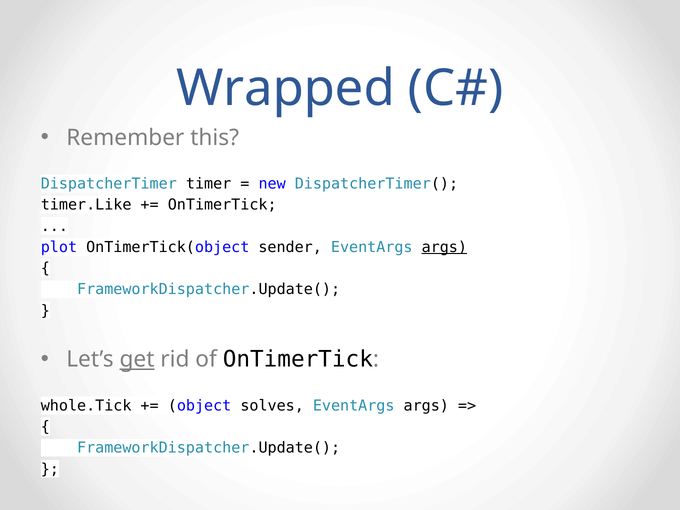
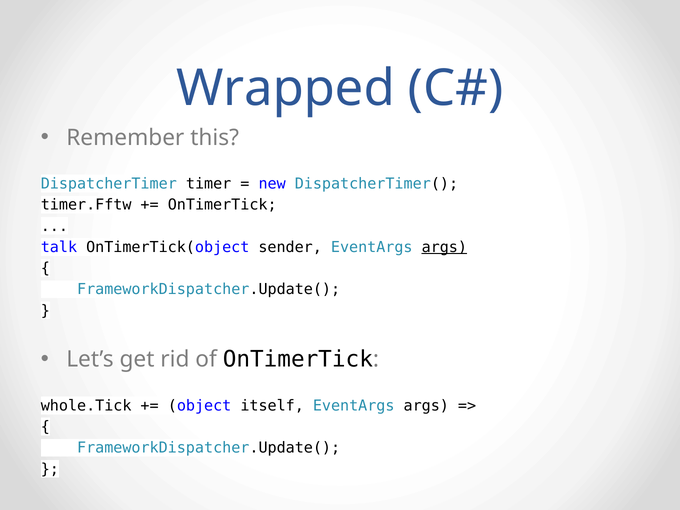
timer.Like: timer.Like -> timer.Fftw
plot: plot -> talk
get underline: present -> none
solves: solves -> itself
